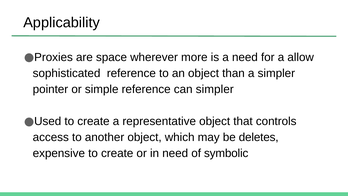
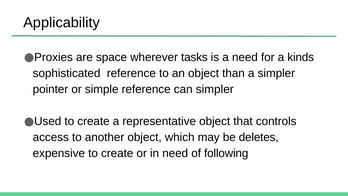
more: more -> tasks
allow: allow -> kinds
symbolic: symbolic -> following
